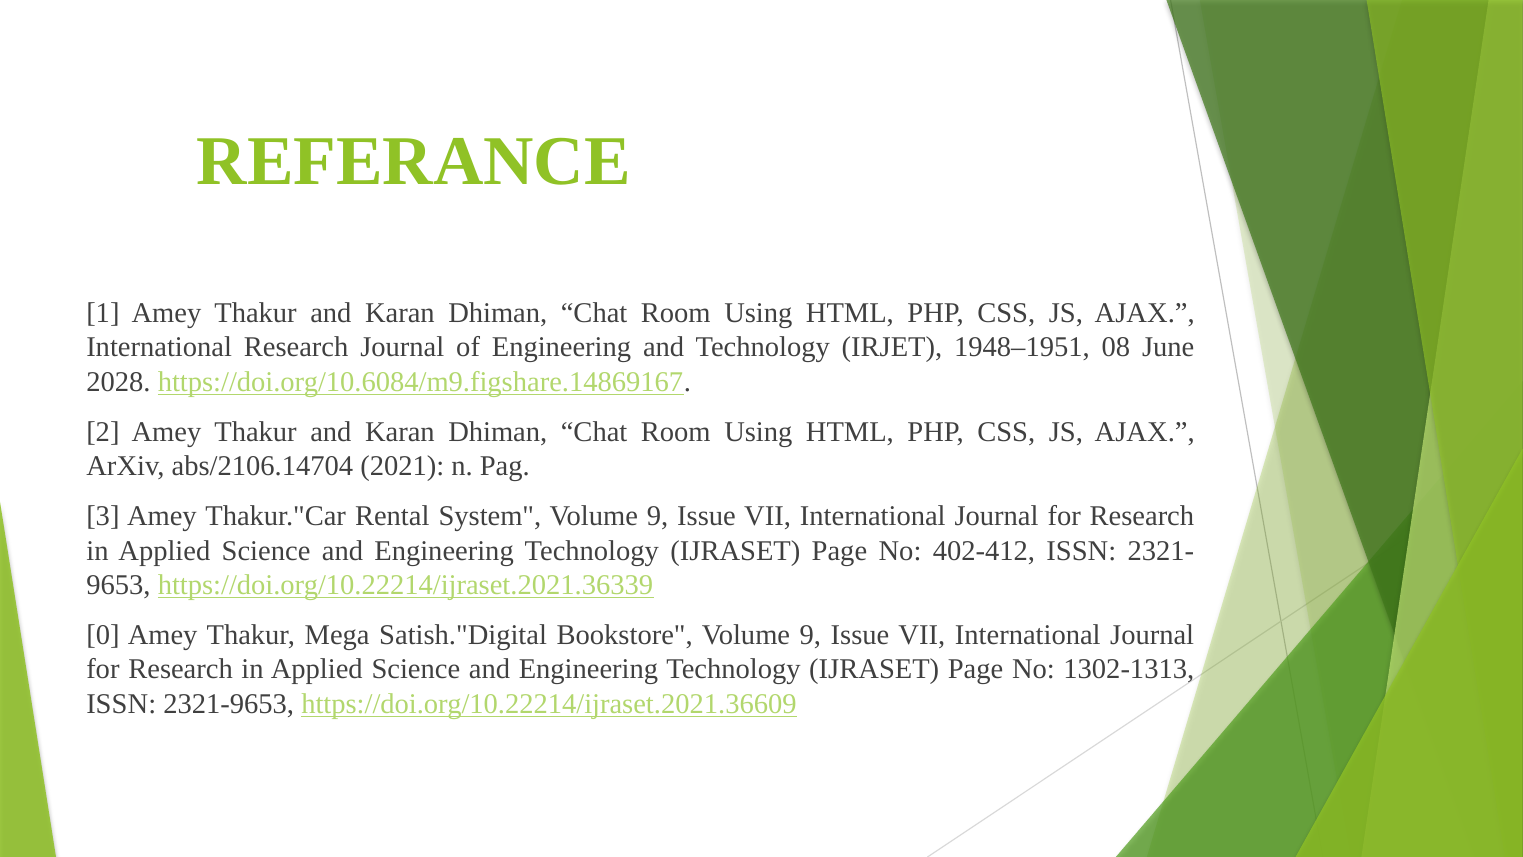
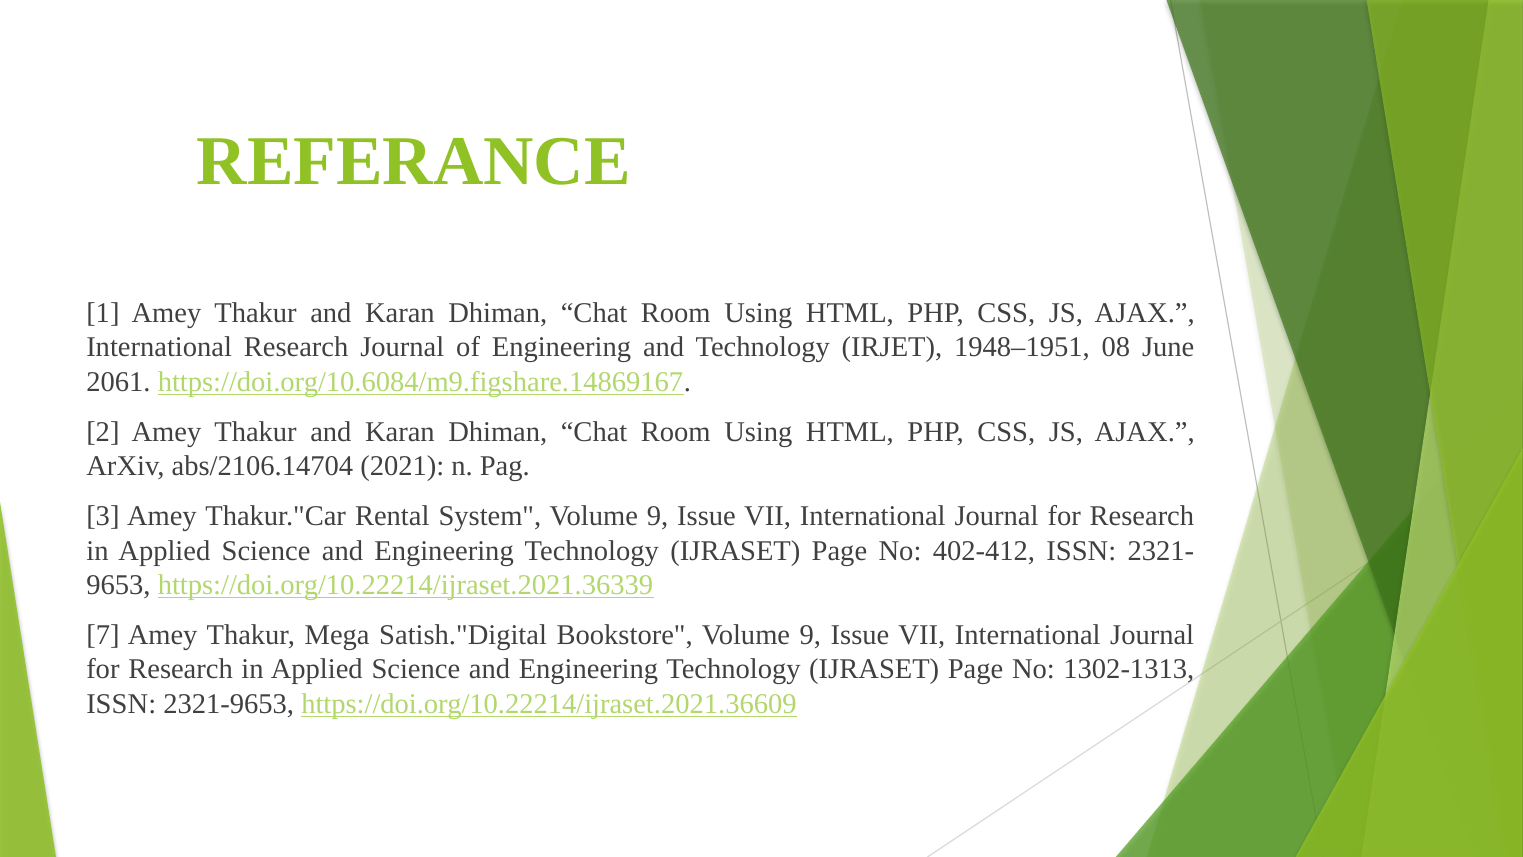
2028: 2028 -> 2061
0: 0 -> 7
